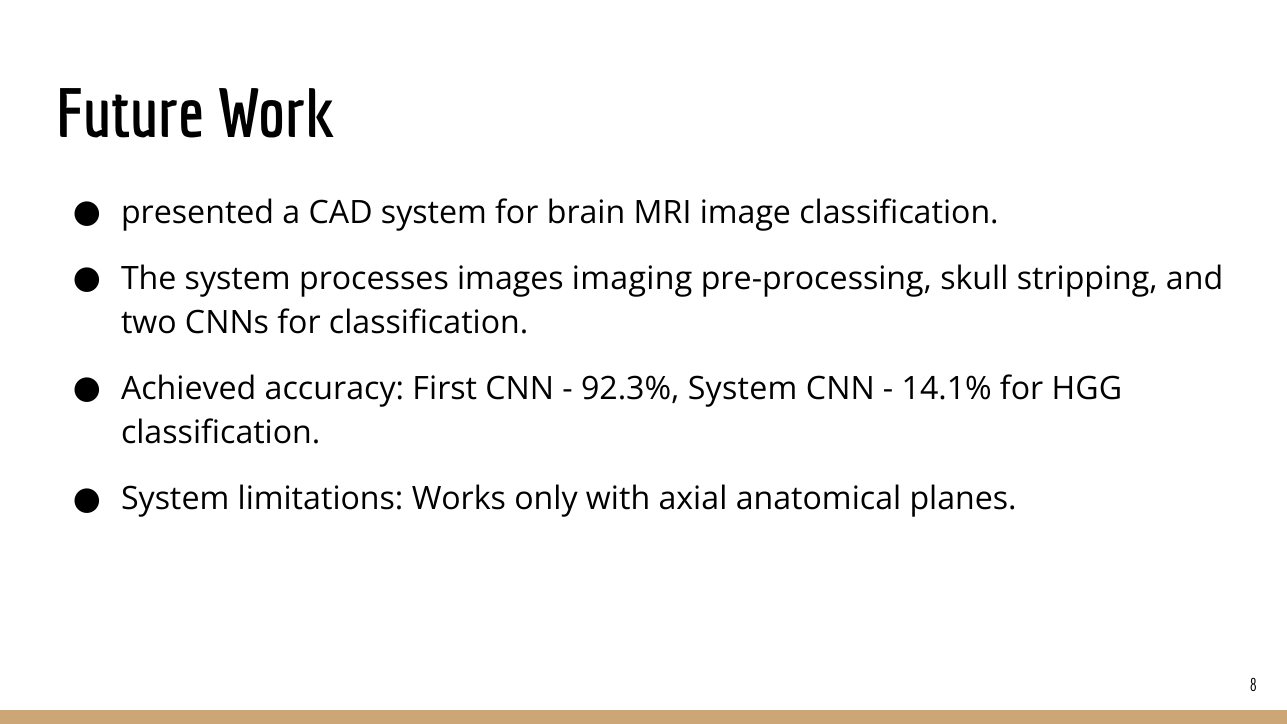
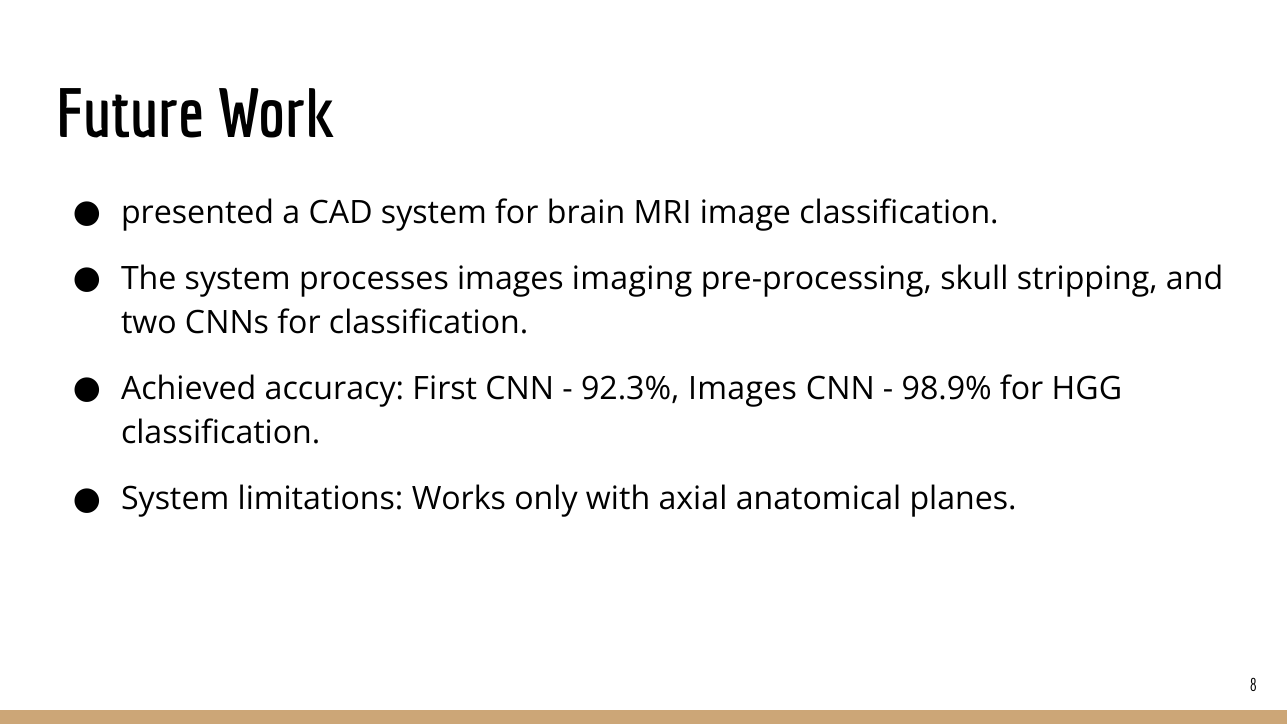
92.3% System: System -> Images
14.1%: 14.1% -> 98.9%
